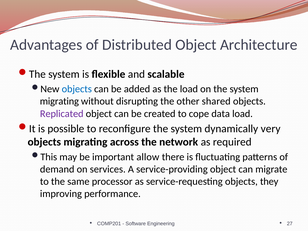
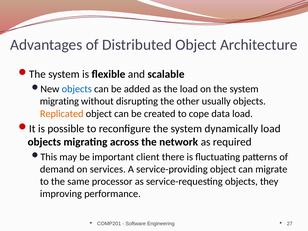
shared: shared -> usually
Replicated colour: purple -> orange
dynamically very: very -> load
allow: allow -> client
